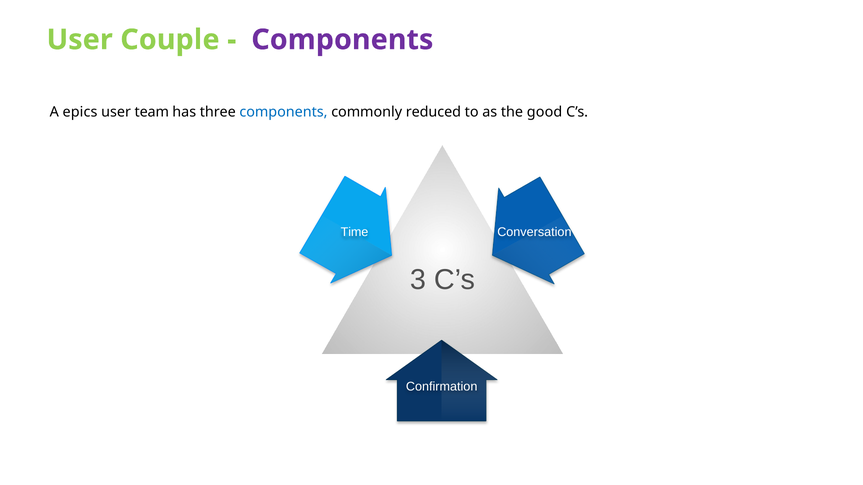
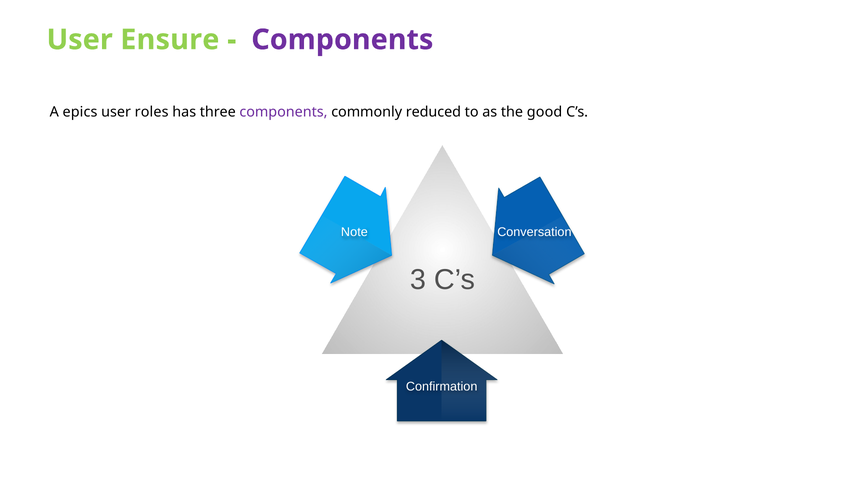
Couple: Couple -> Ensure
team: team -> roles
components at (283, 112) colour: blue -> purple
Time: Time -> Note
